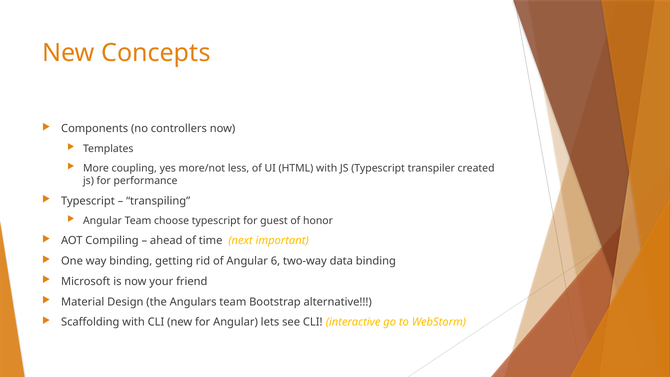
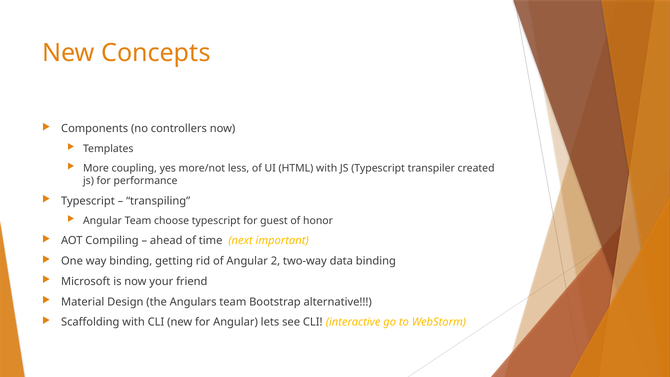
6: 6 -> 2
